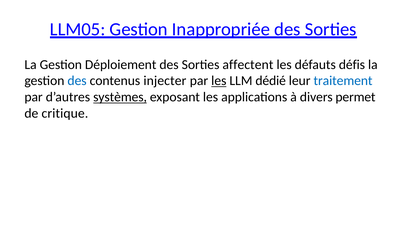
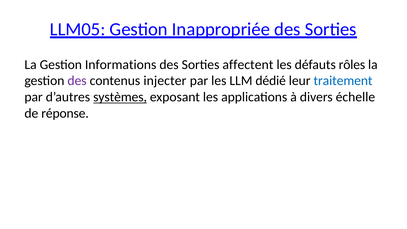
Déploiement: Déploiement -> Informations
défis: défis -> rôles
des at (77, 81) colour: blue -> purple
les at (219, 81) underline: present -> none
permet: permet -> échelle
critique: critique -> réponse
